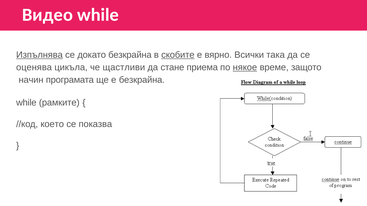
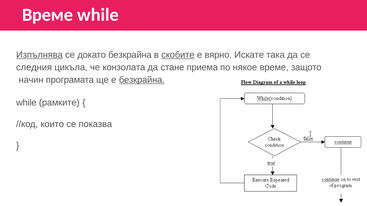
Видео at (47, 15): Видео -> Време
Всички: Всички -> Искате
оценява: оценява -> следния
щастливи: щастливи -> конзолата
някое underline: present -> none
безкрайна at (142, 80) underline: none -> present
което: което -> които
